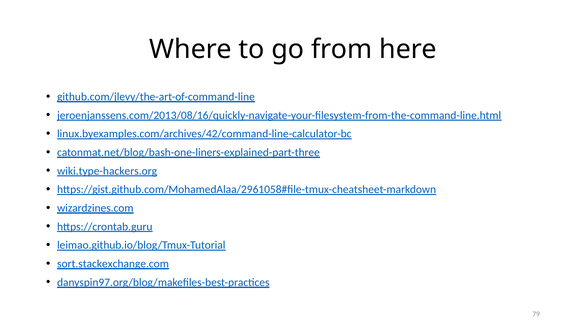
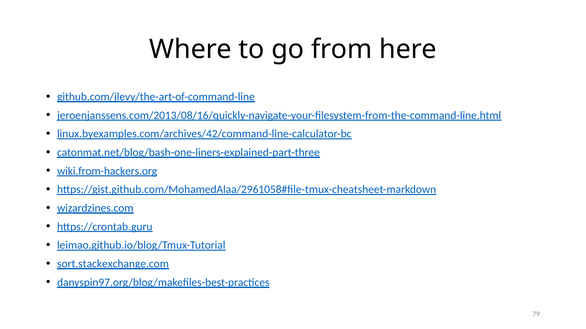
wiki.type-hackers.org: wiki.type-hackers.org -> wiki.from-hackers.org
